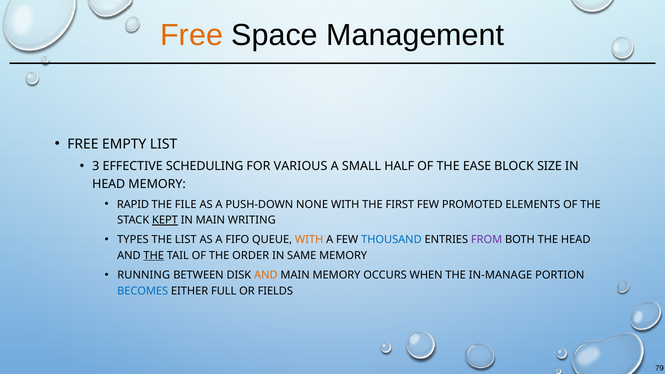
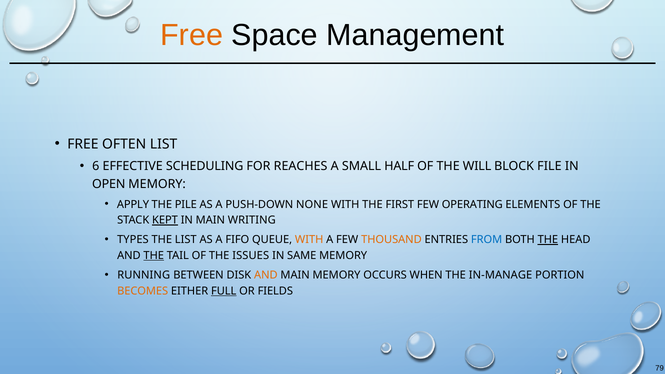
EMPTY: EMPTY -> OFTEN
3: 3 -> 6
VARIOUS: VARIOUS -> REACHES
EASE: EASE -> WILL
SIZE: SIZE -> FILE
HEAD at (109, 184): HEAD -> OPEN
RAPID: RAPID -> APPLY
FILE: FILE -> PILE
PROMOTED: PROMOTED -> OPERATING
THOUSAND colour: blue -> orange
FROM colour: purple -> blue
THE at (548, 240) underline: none -> present
ORDER: ORDER -> ISSUES
BECOMES colour: blue -> orange
FULL underline: none -> present
